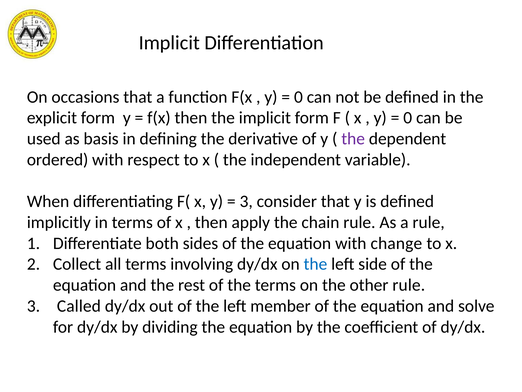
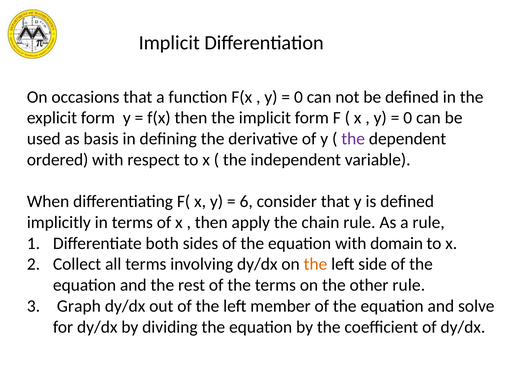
3 at (246, 201): 3 -> 6
change: change -> domain
the at (315, 264) colour: blue -> orange
Called: Called -> Graph
